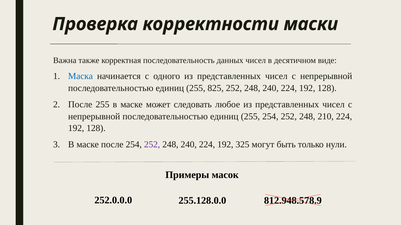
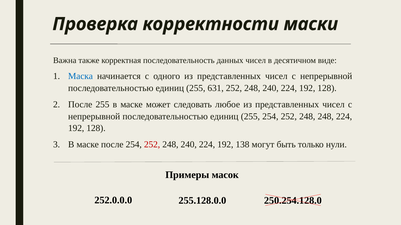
825: 825 -> 631
248 210: 210 -> 248
252 at (152, 145) colour: purple -> red
325: 325 -> 138
812.948.578.9: 812.948.578.9 -> 250.254.128.0
